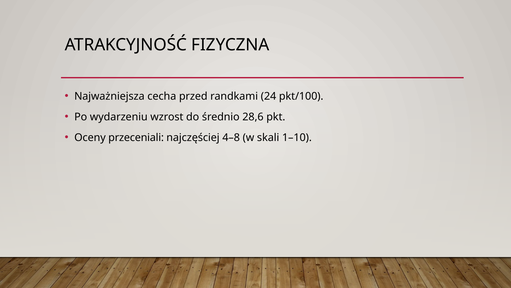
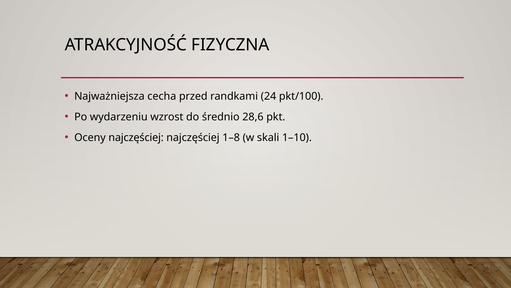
Oceny przeceniali: przeceniali -> najczęściej
4–8: 4–8 -> 1–8
